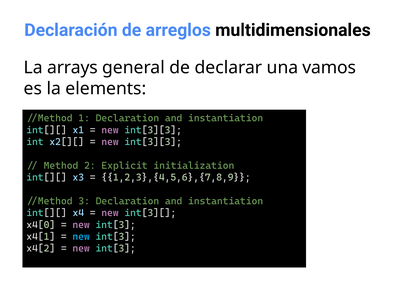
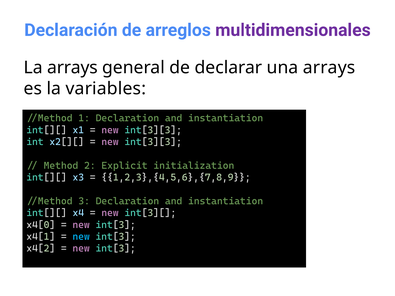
multidimensionales colour: black -> purple
una vamos: vamos -> arrays
elements: elements -> variables
